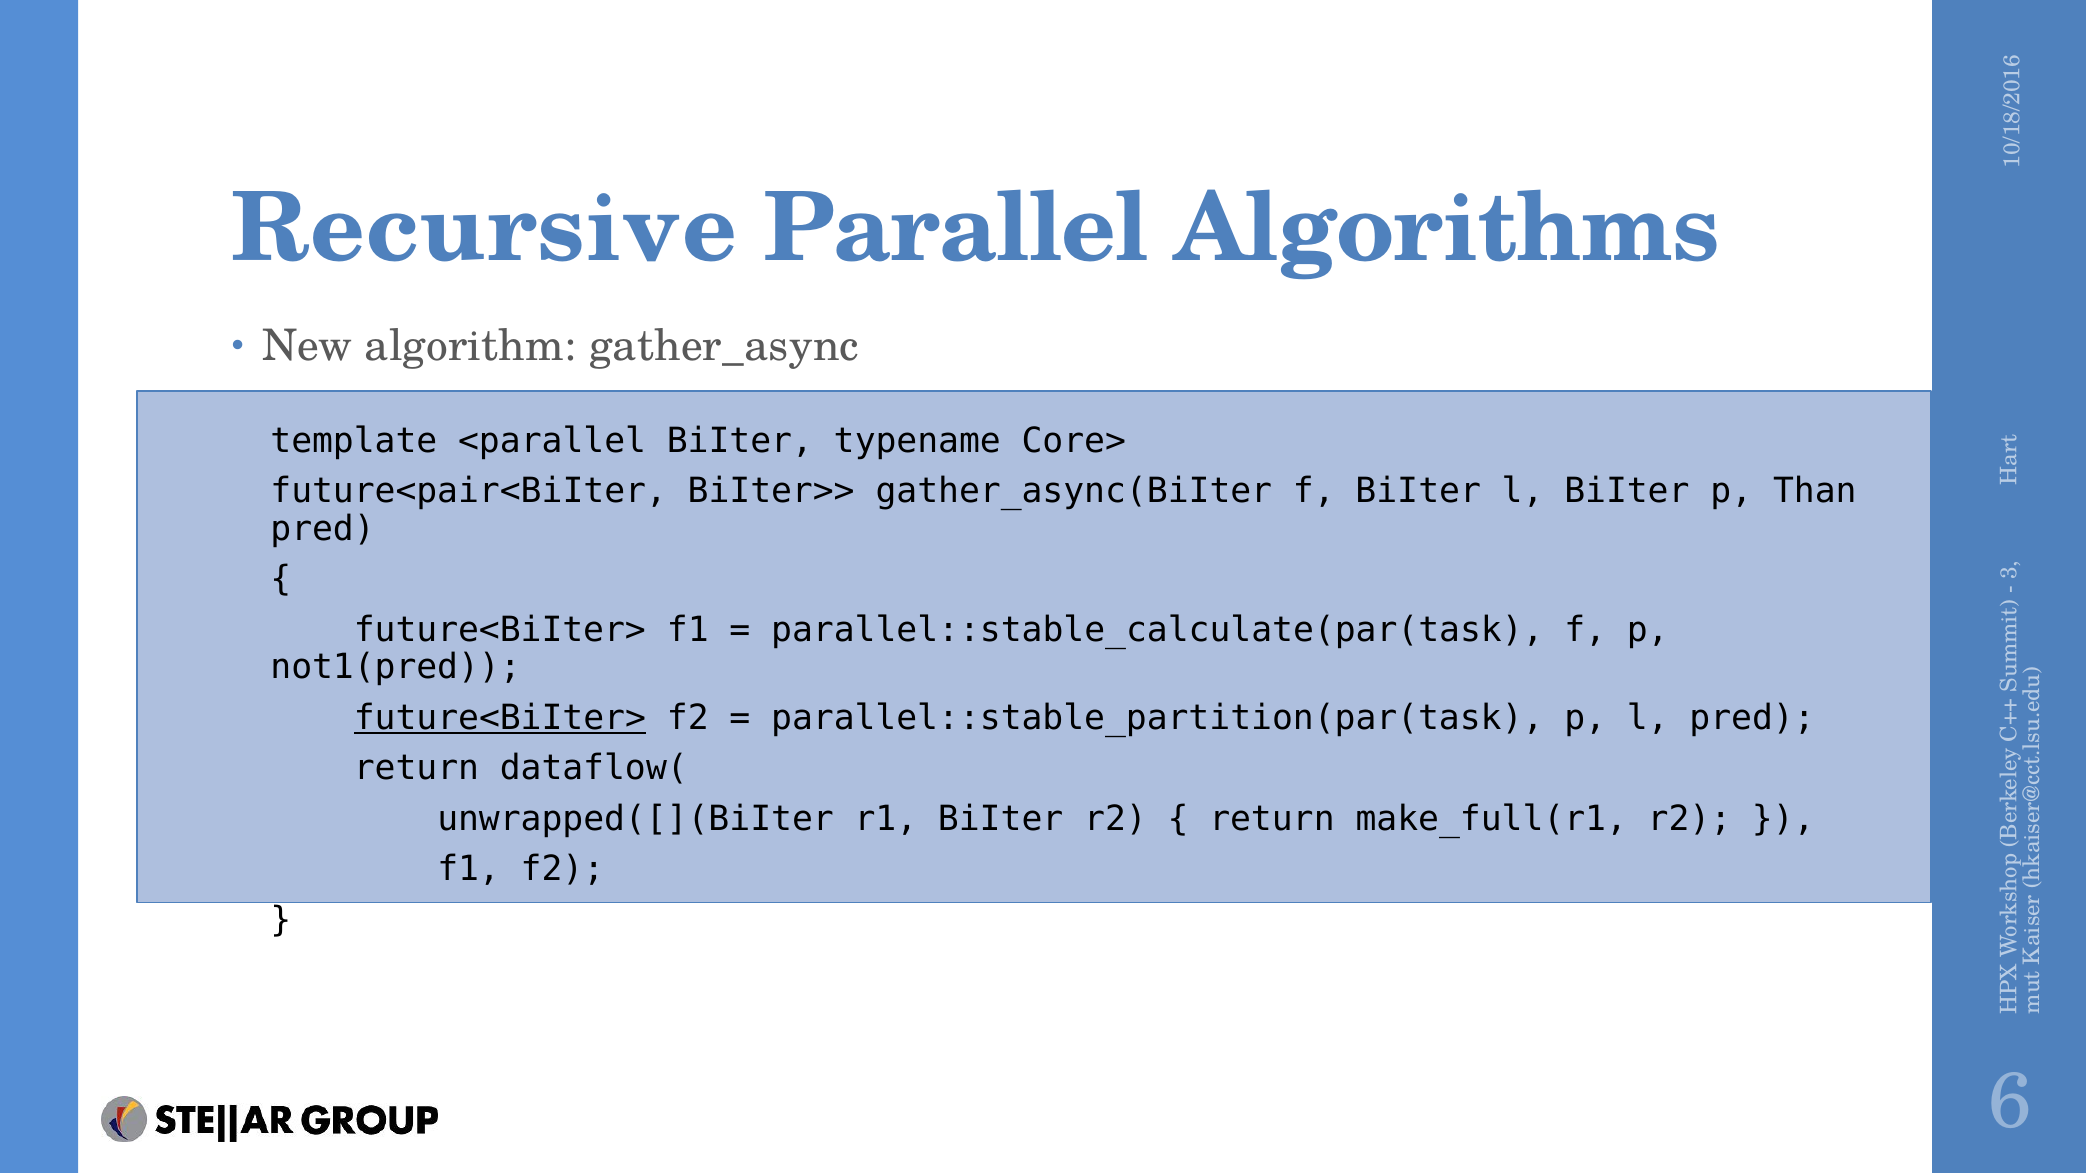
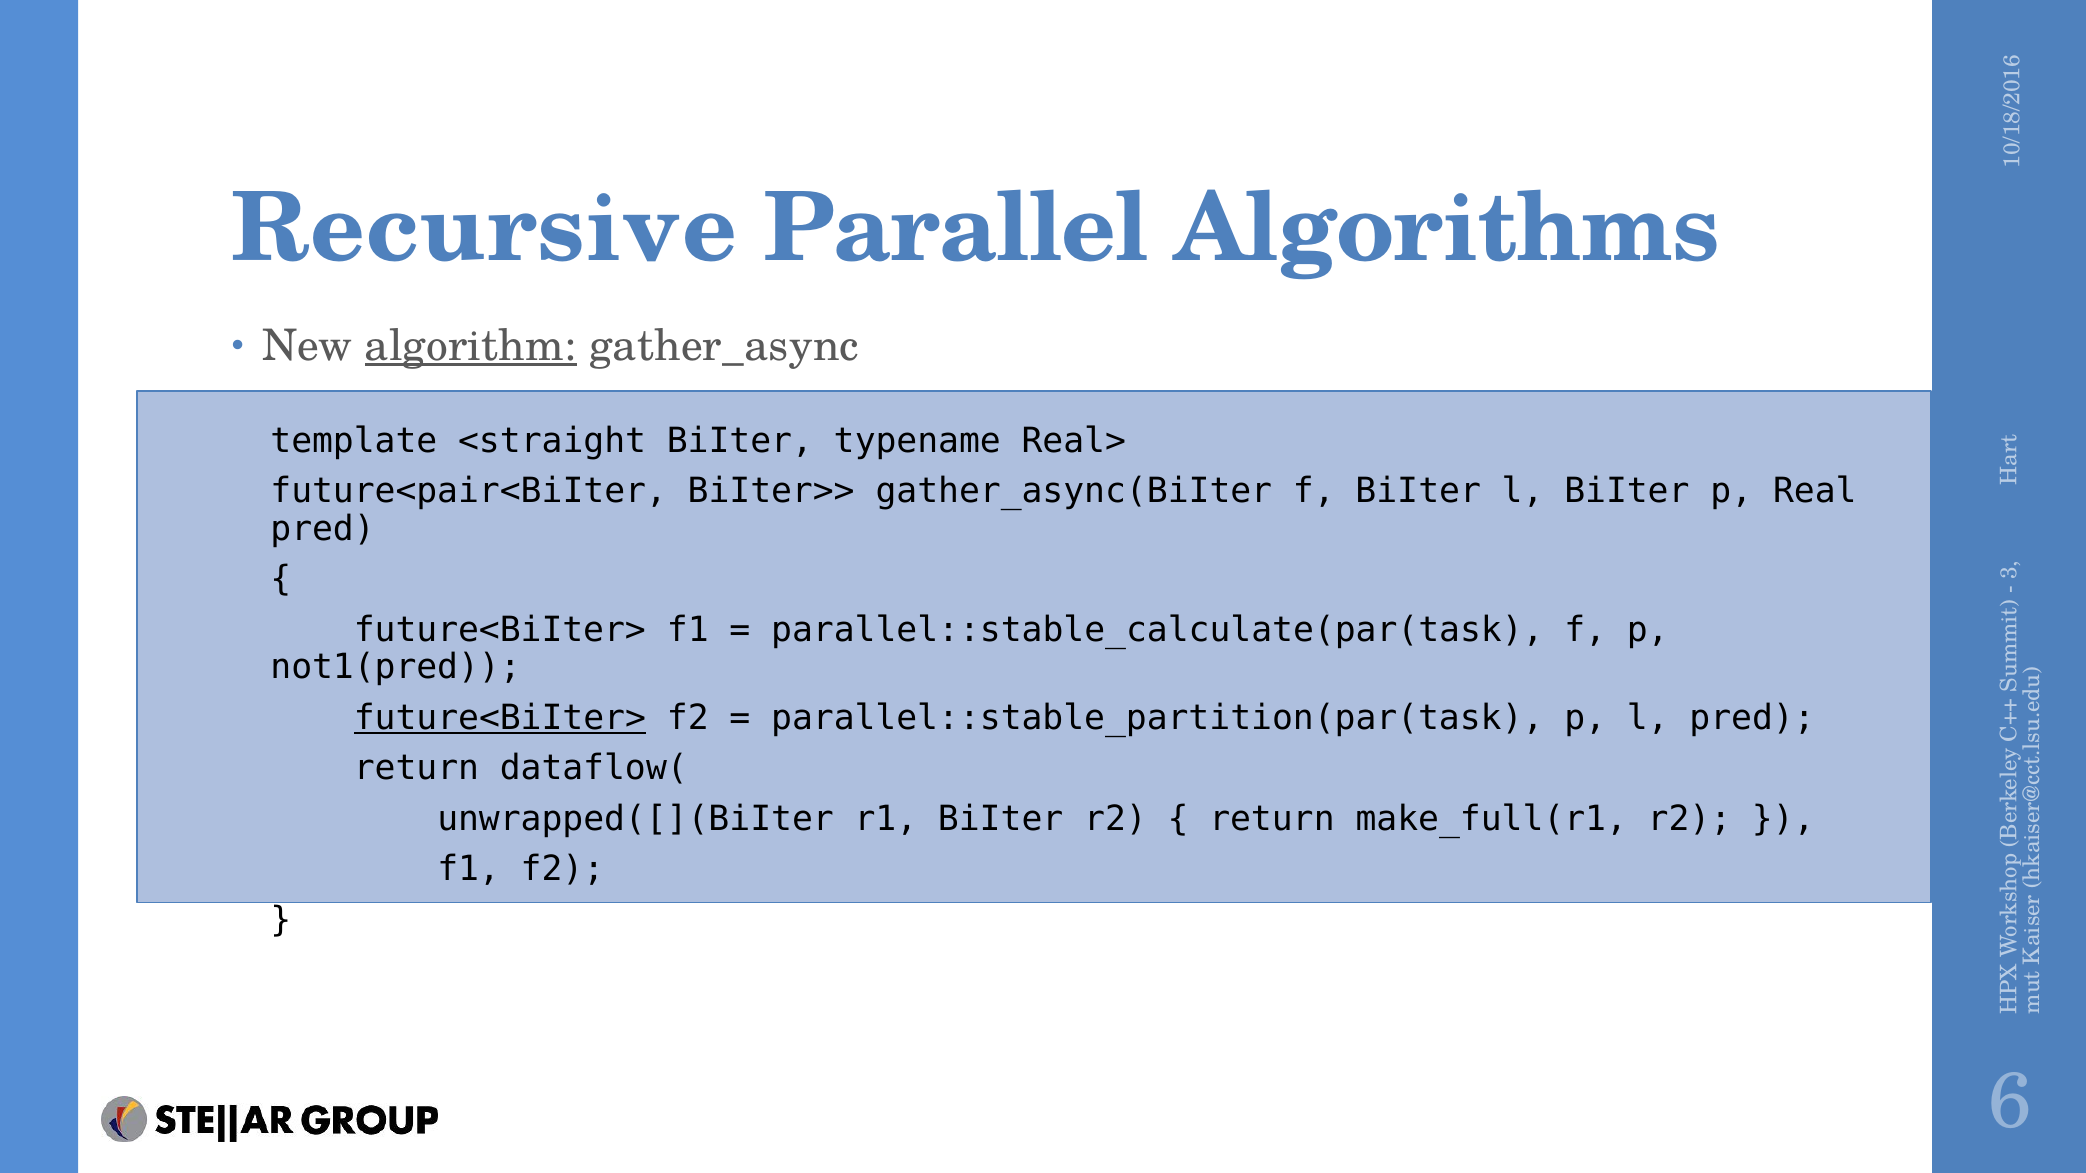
algorithm underline: none -> present
<parallel: <parallel -> <straight
Core>: Core> -> Real>
Than: Than -> Real
